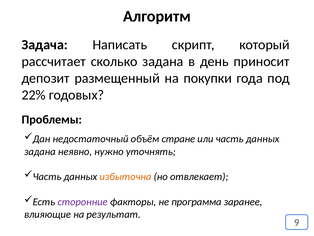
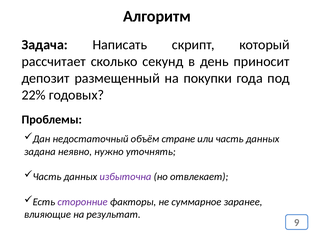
сколько задана: задана -> секунд
избыточна colour: orange -> purple
программа: программа -> суммарное
